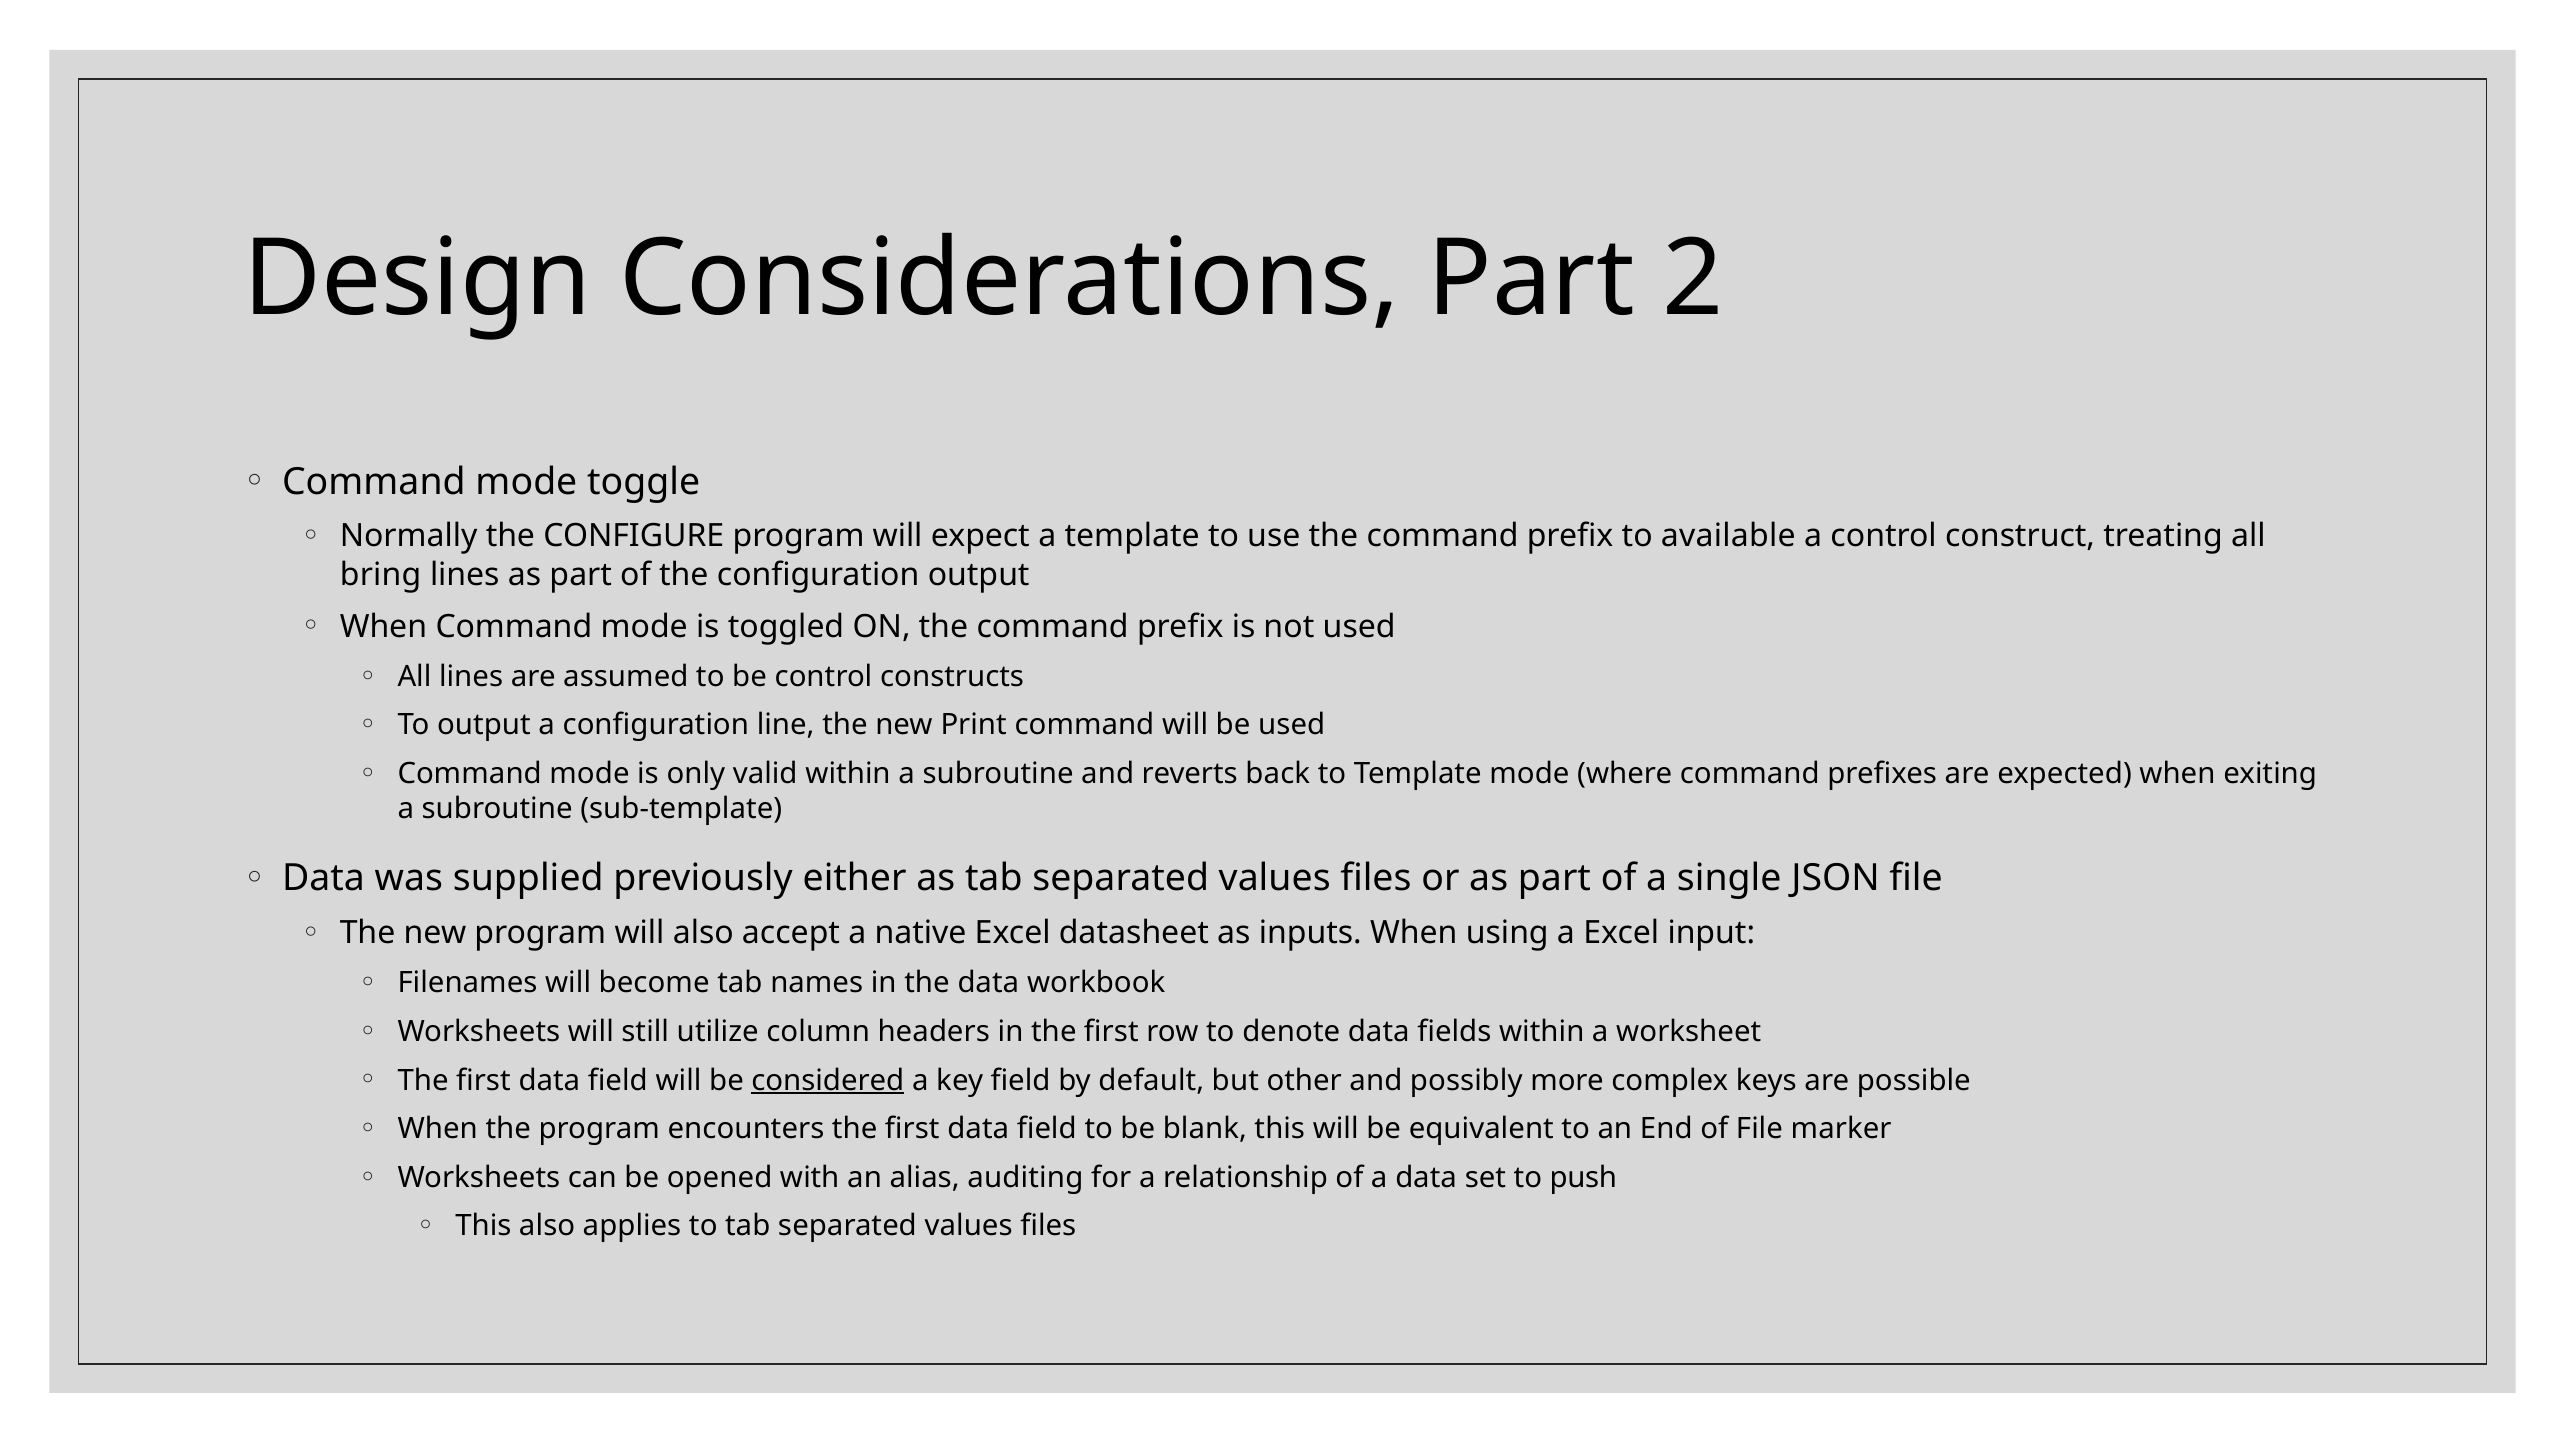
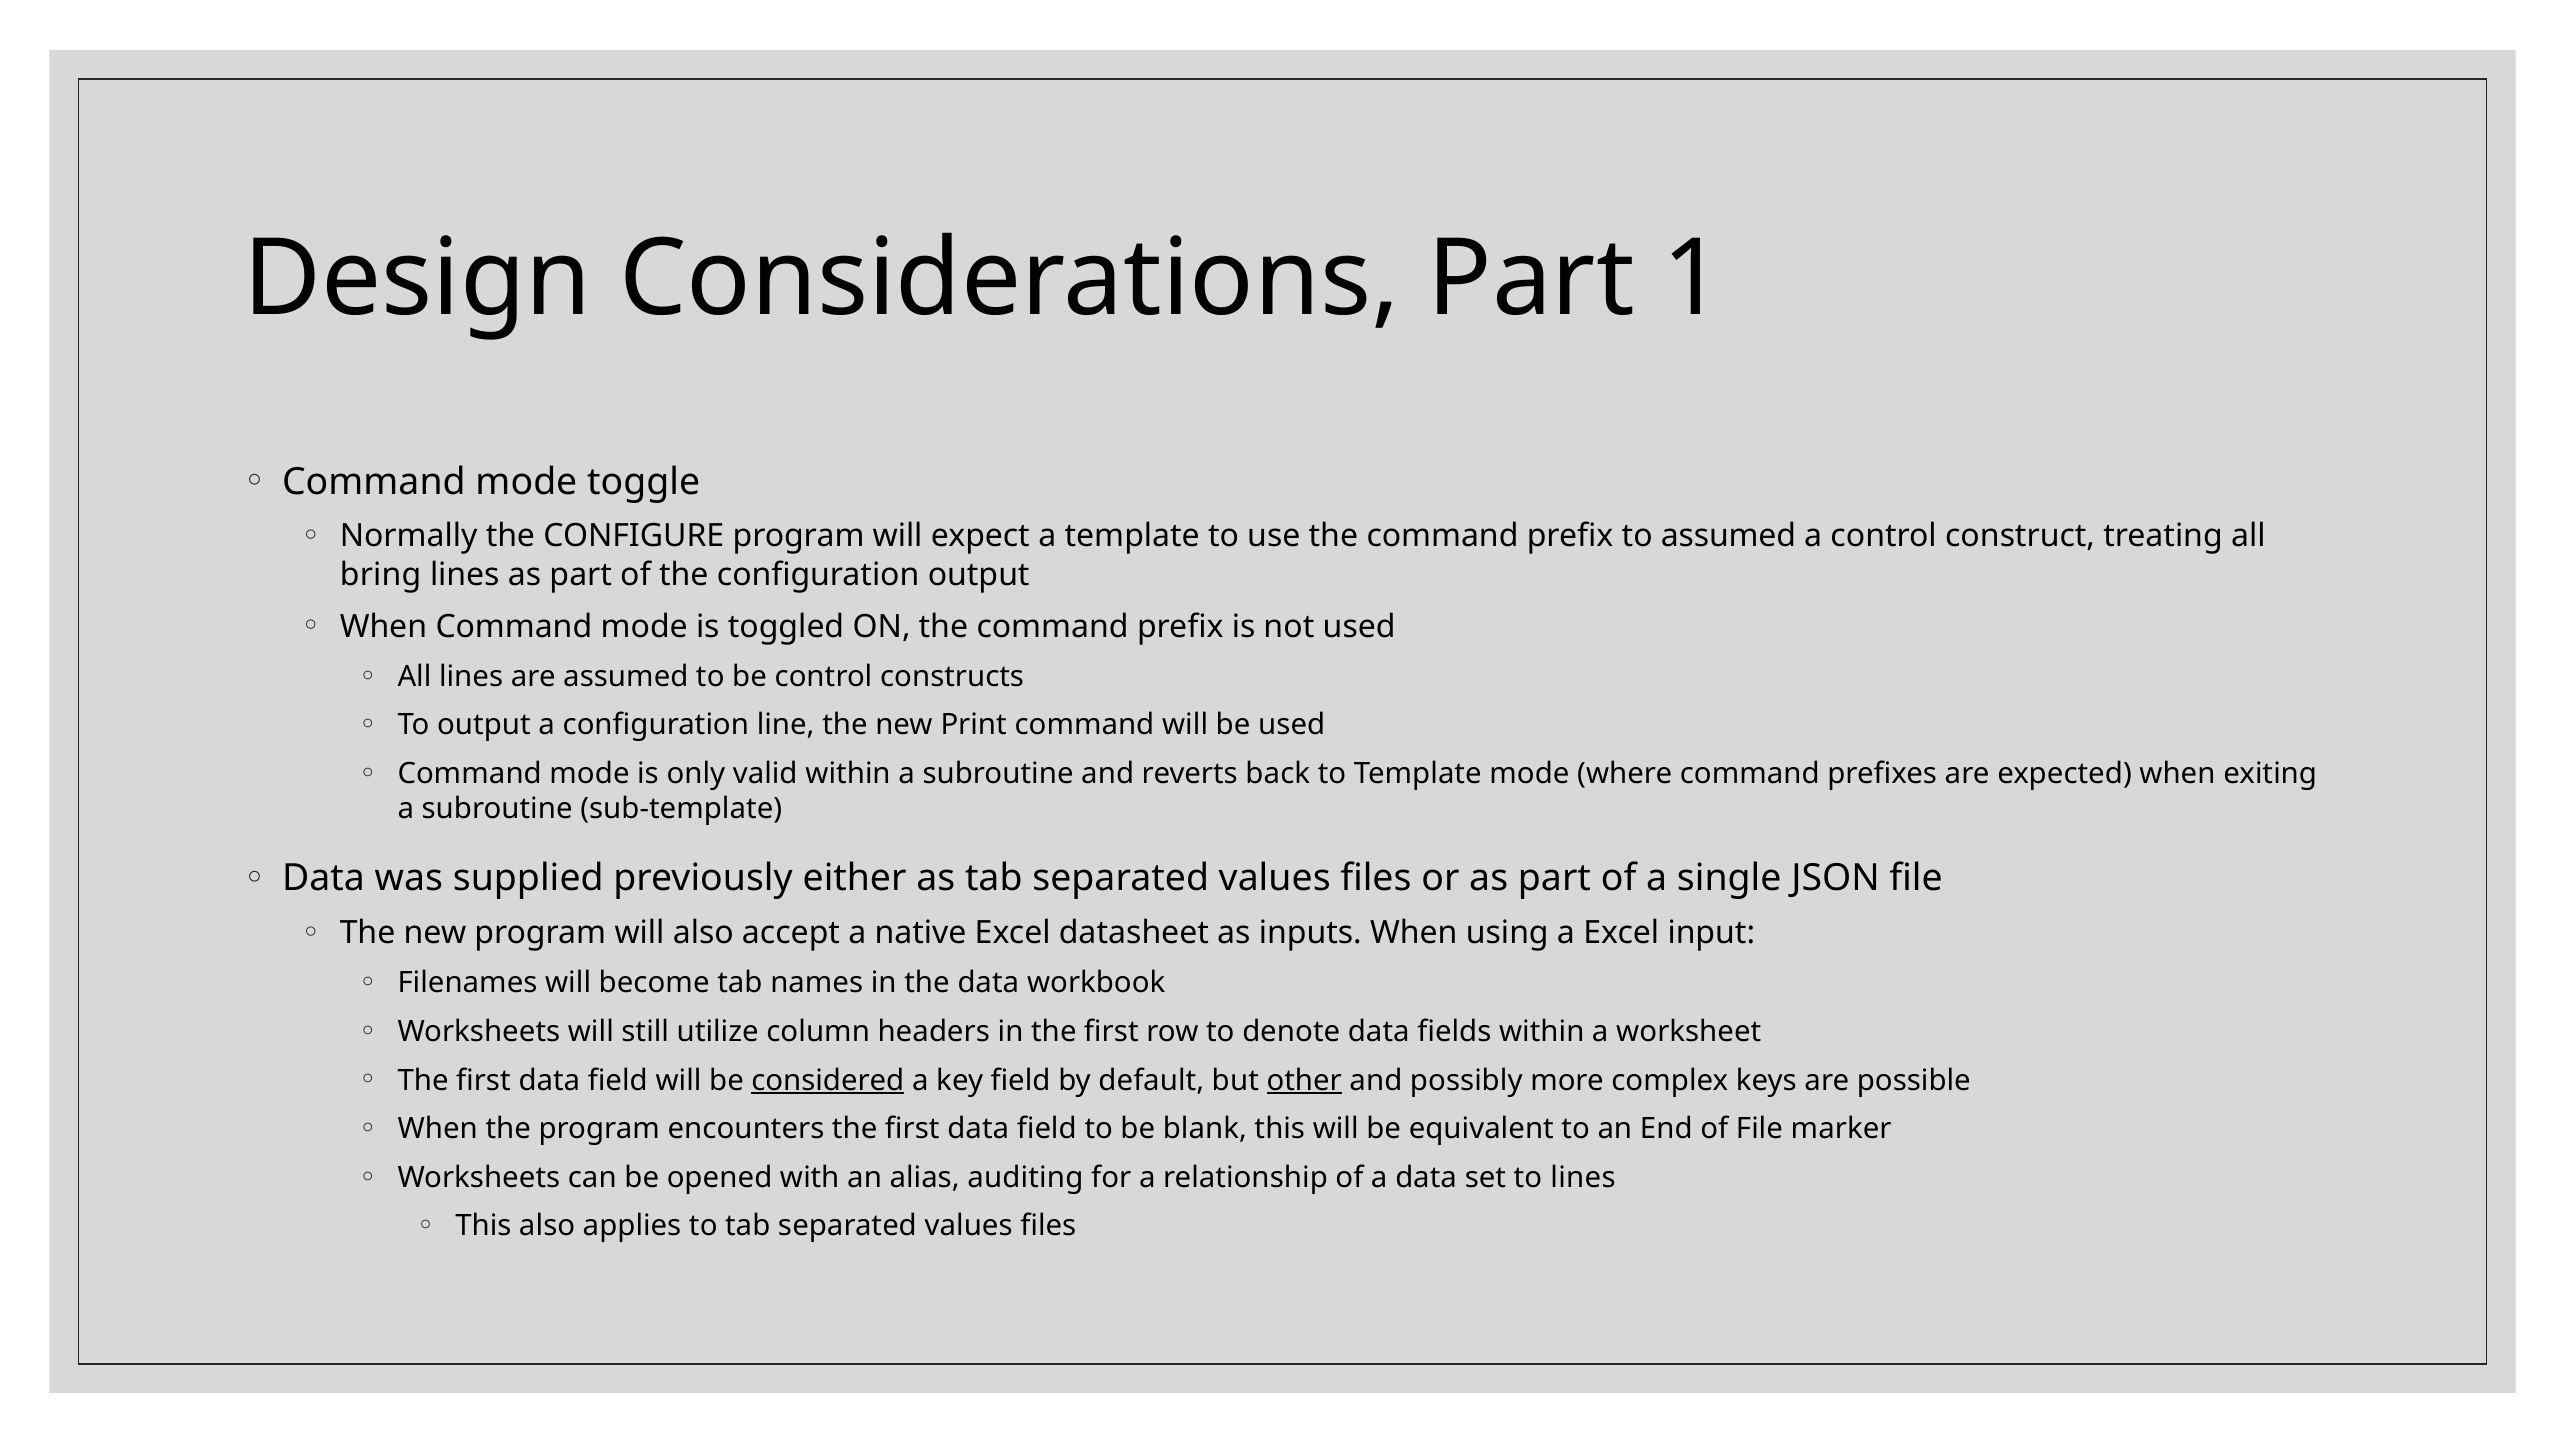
2: 2 -> 1
to available: available -> assumed
other underline: none -> present
to push: push -> lines
